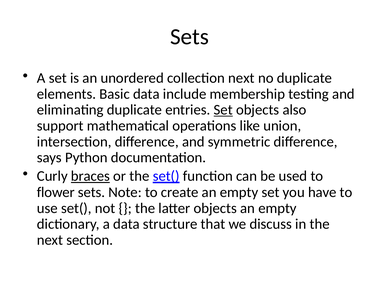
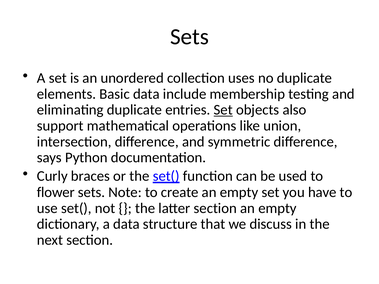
collection next: next -> uses
braces underline: present -> none
latter objects: objects -> section
